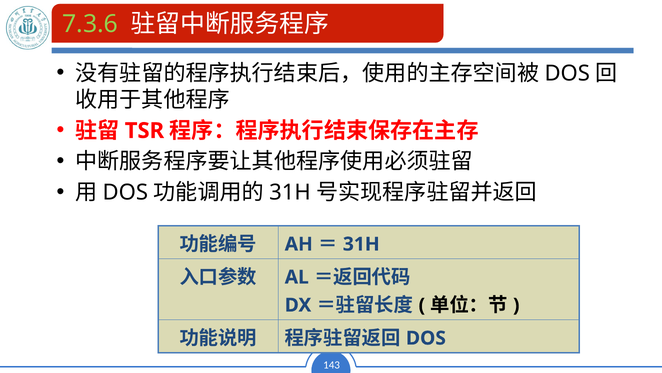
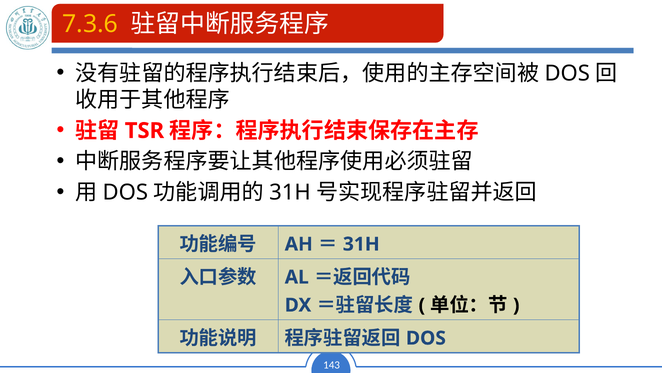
7.3.6 colour: light green -> yellow
